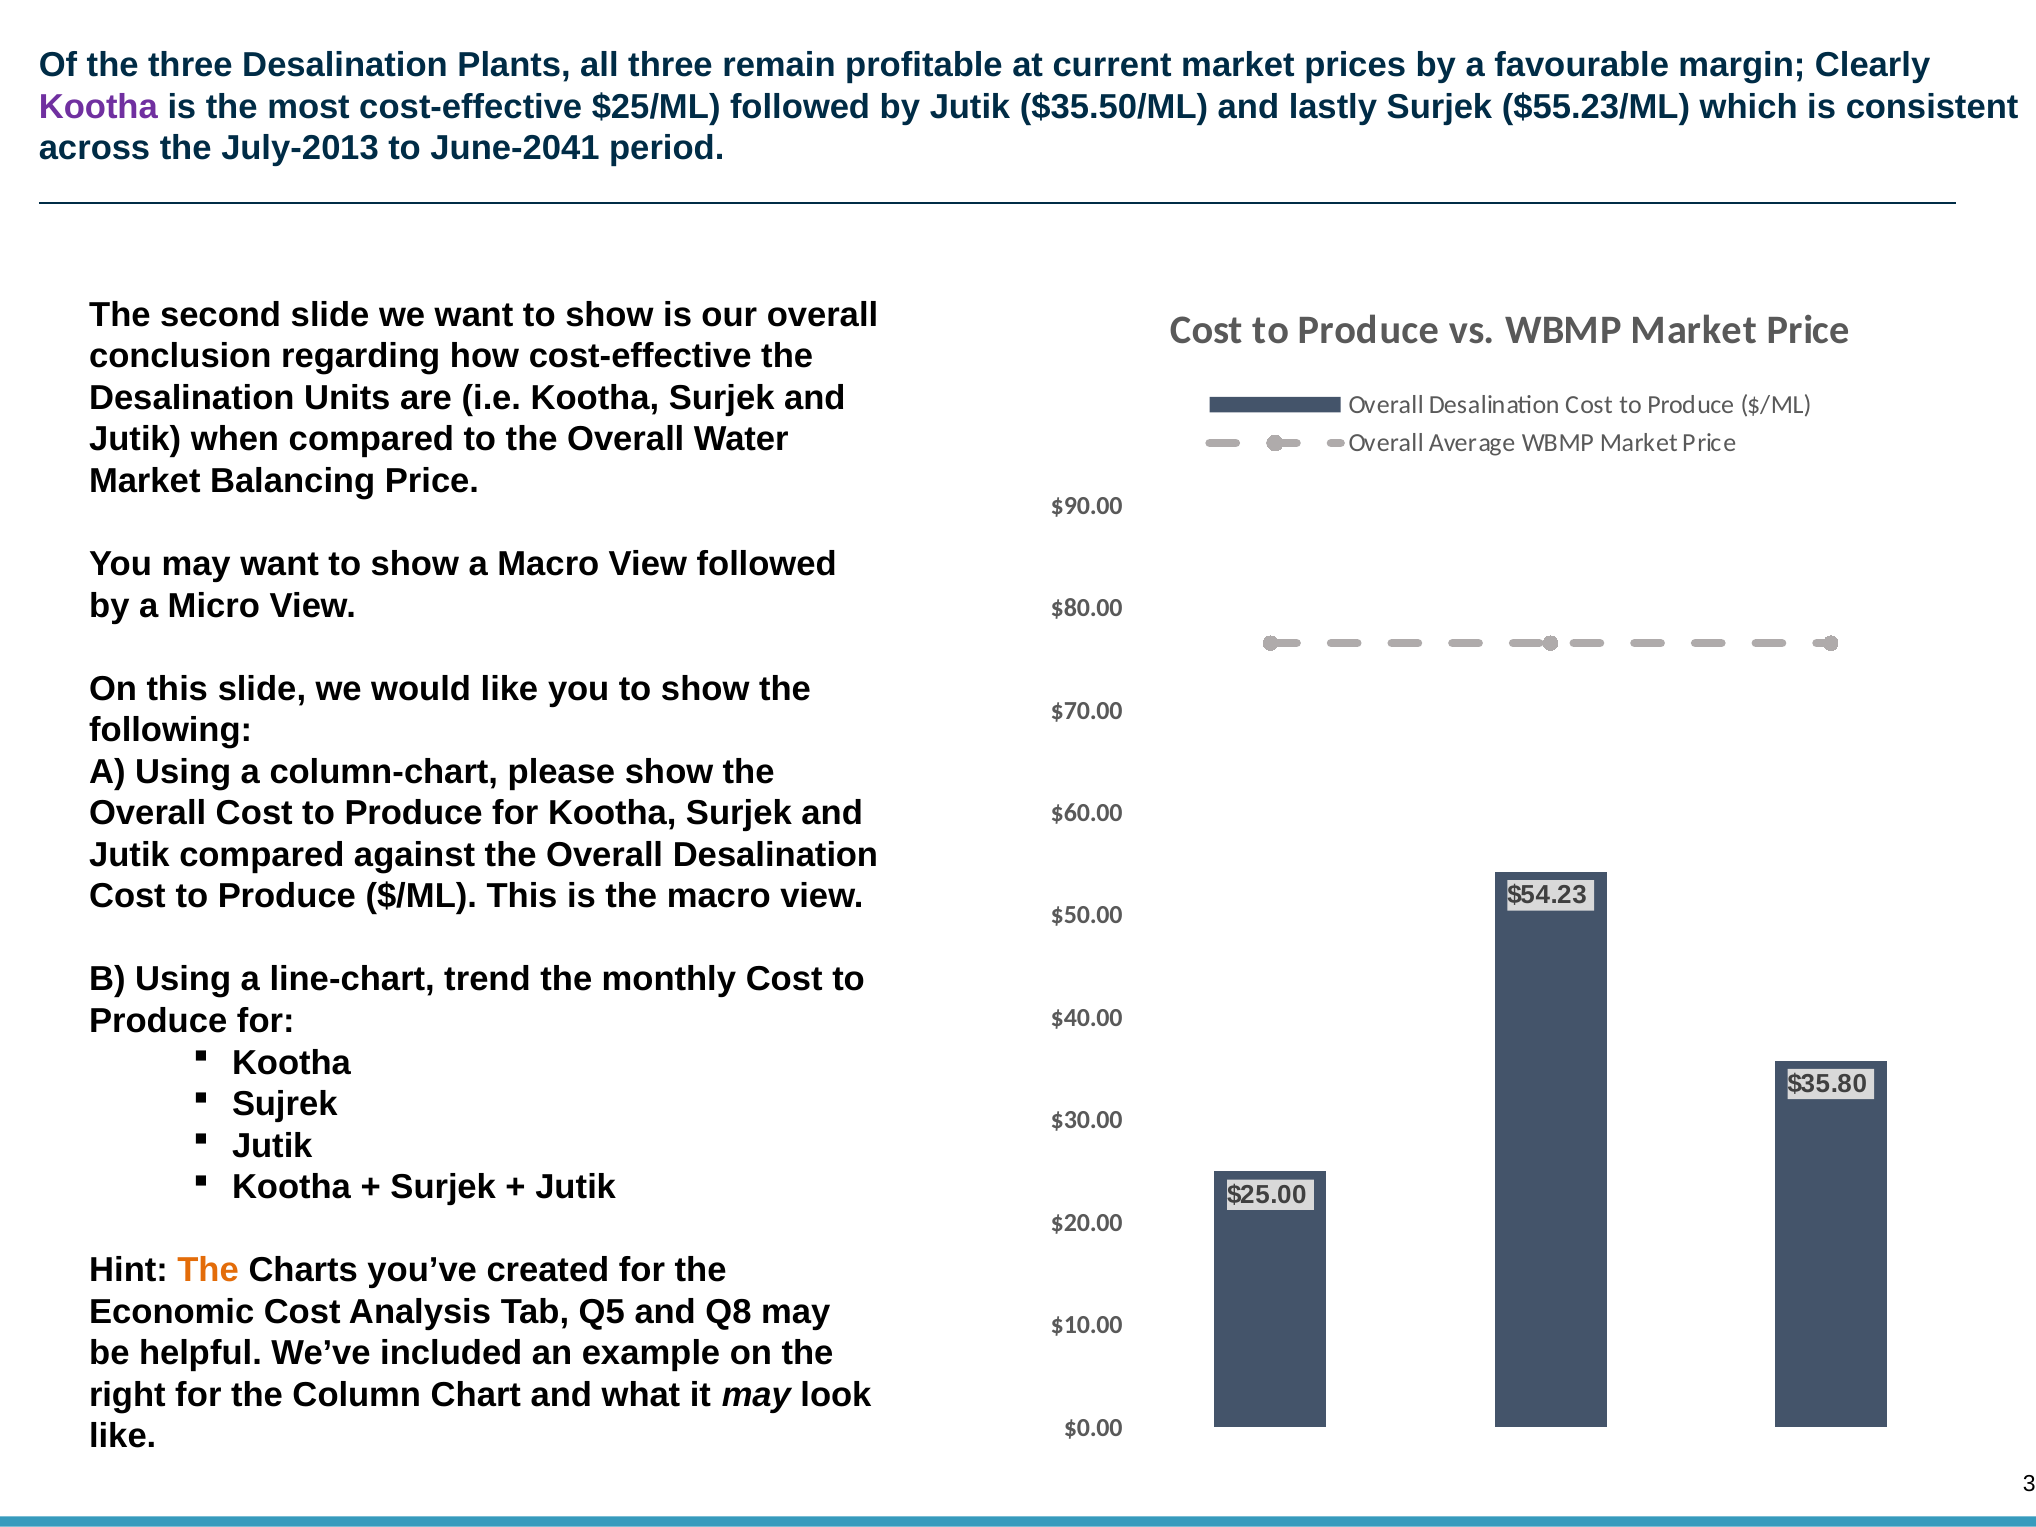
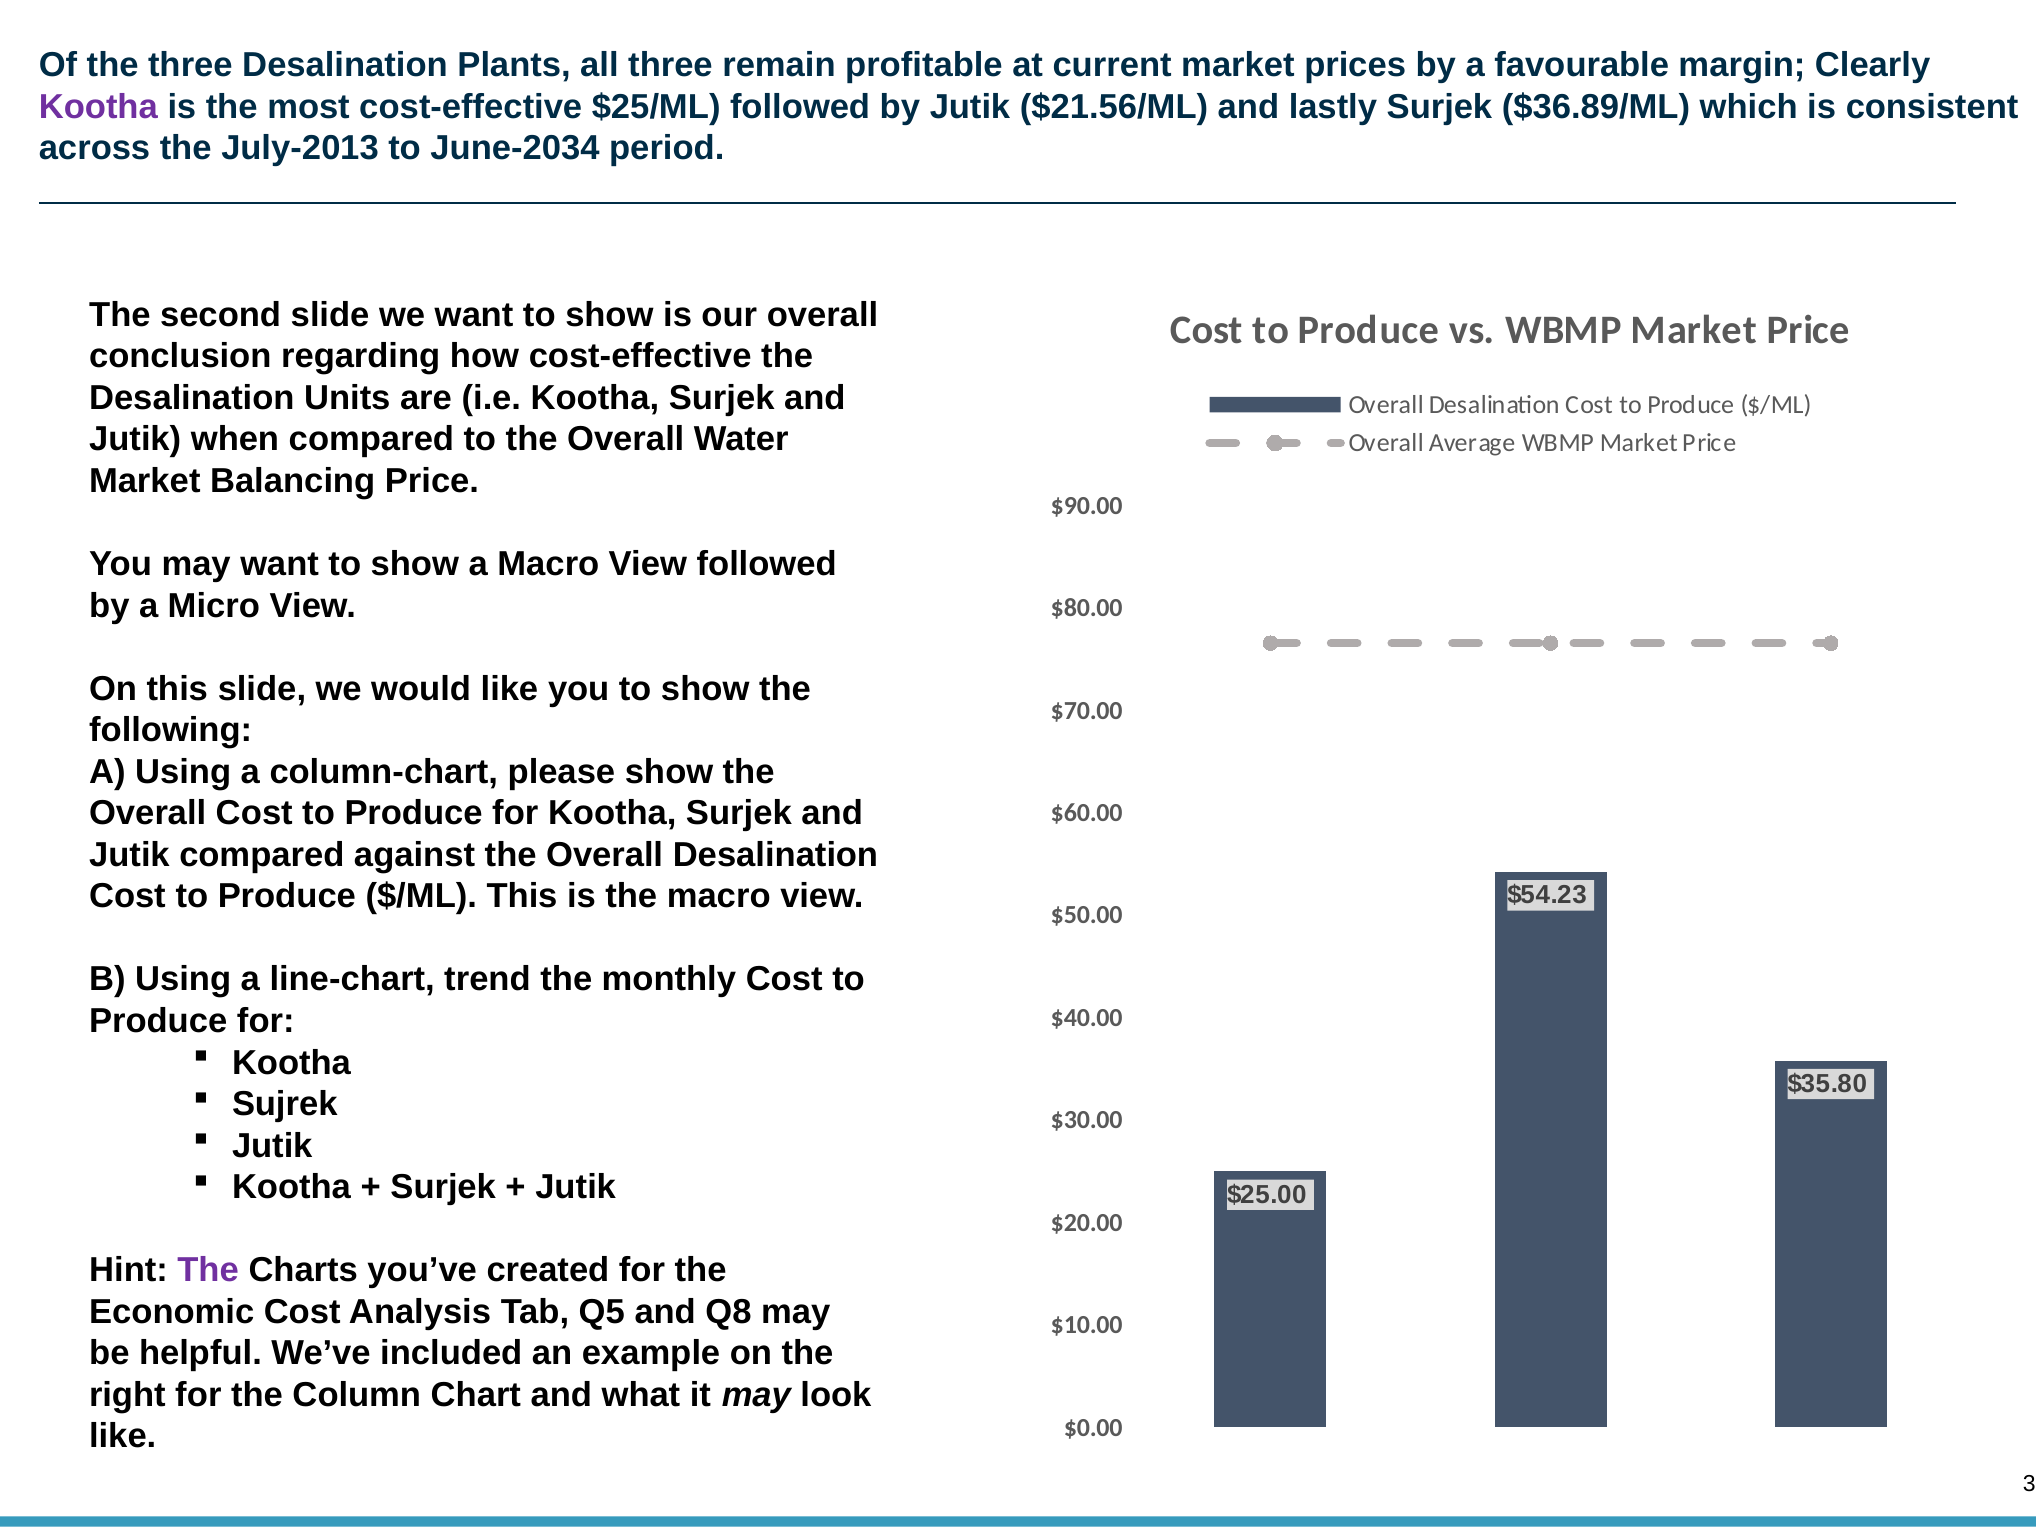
$35.50/ML: $35.50/ML -> $21.56/ML
$55.23/ML: $55.23/ML -> $36.89/ML
June-2041: June-2041 -> June-2034
The at (208, 1270) colour: orange -> purple
